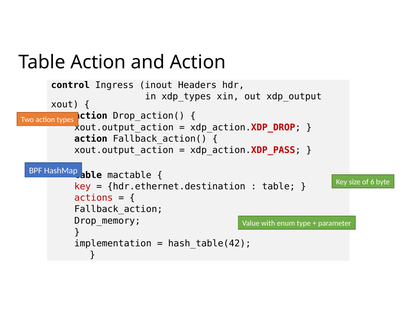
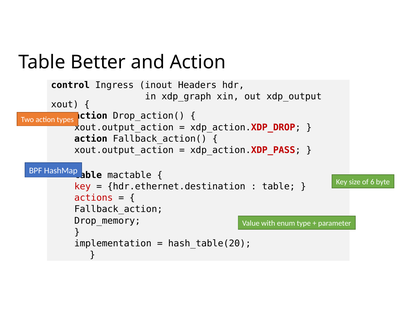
Table Action: Action -> Better
xdp_types: xdp_types -> xdp_graph
hash_table(42: hash_table(42 -> hash_table(20
